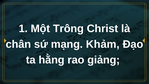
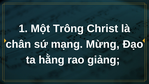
Khảm: Khảm -> Mừng
